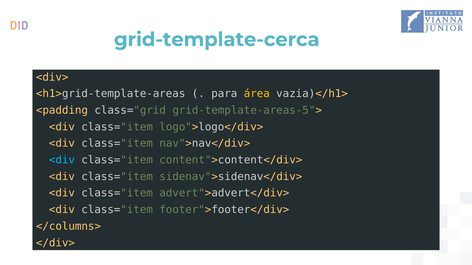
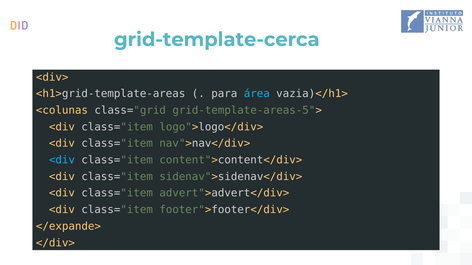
área colour: yellow -> light blue
<padding: <padding -> <colunas
</columns>: </columns> -> </expande>
